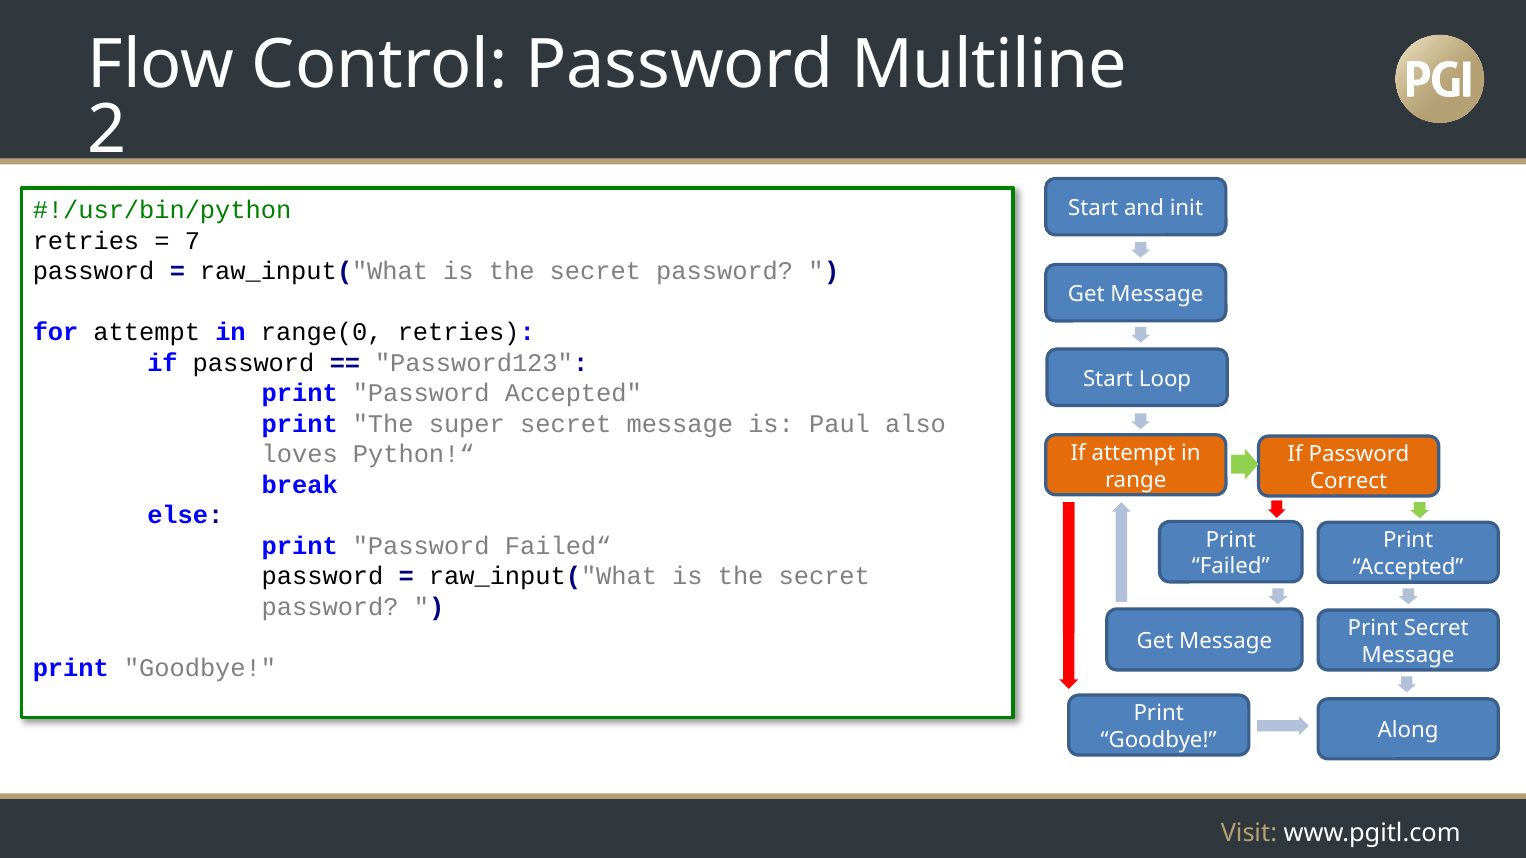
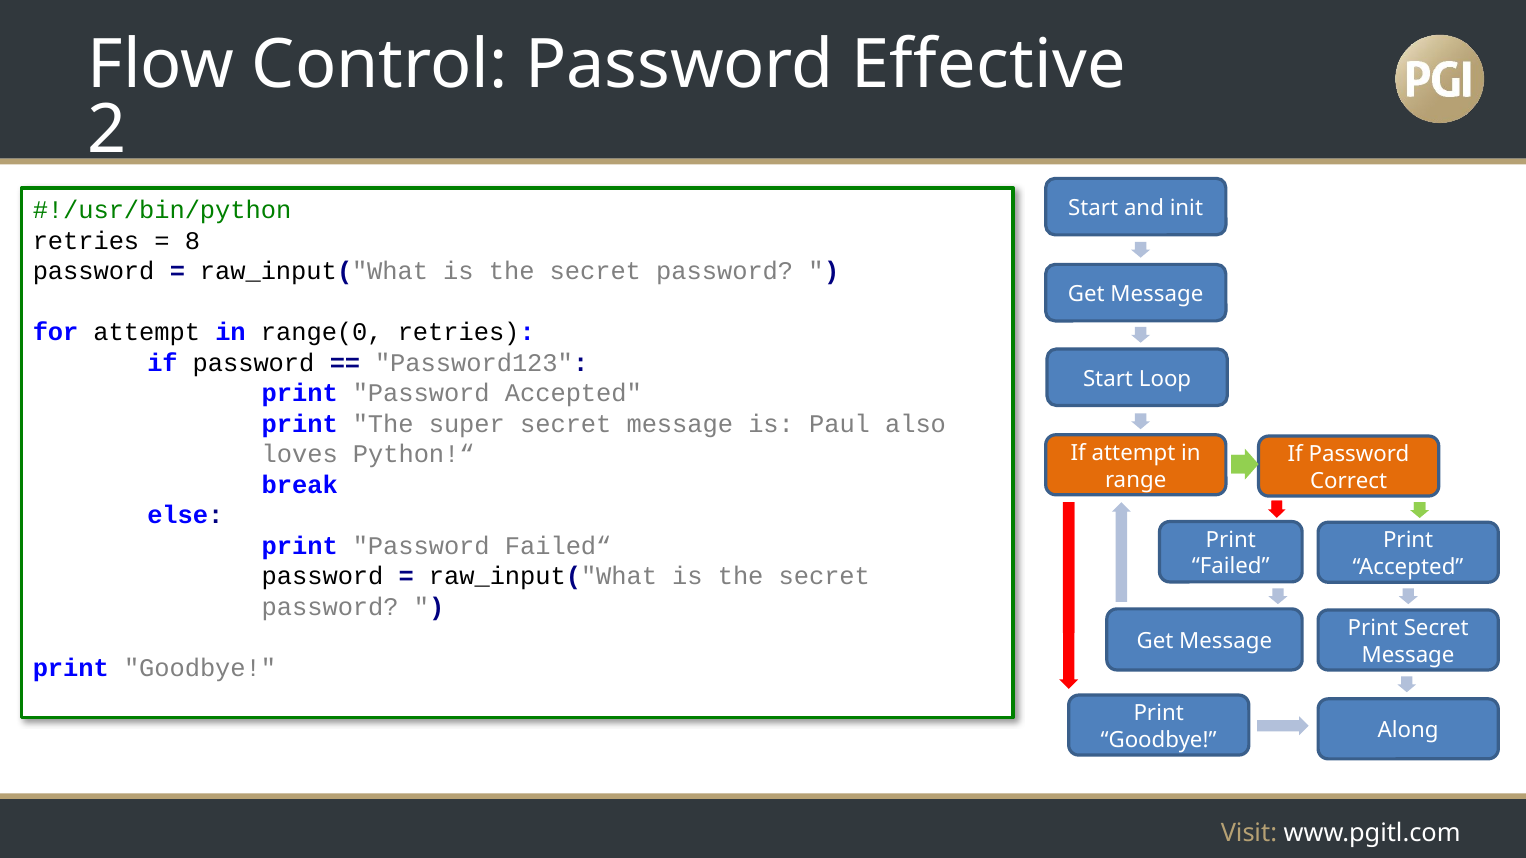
Multiline: Multiline -> Effective
7: 7 -> 8
